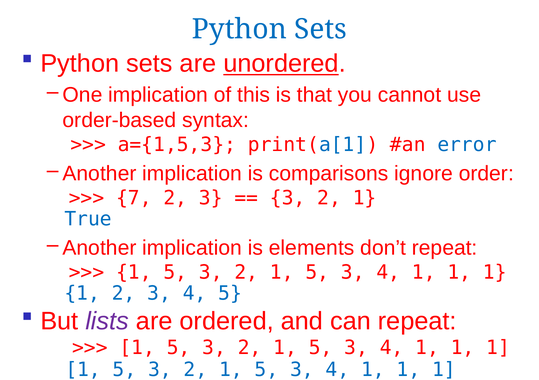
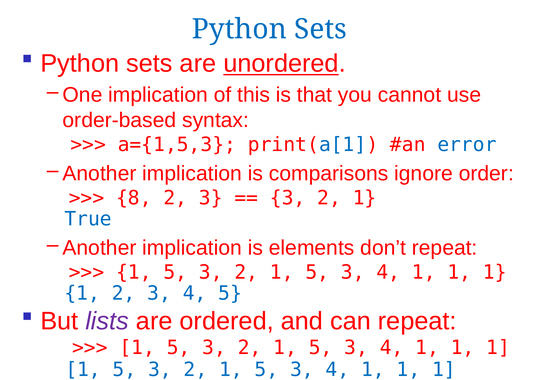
7: 7 -> 8
